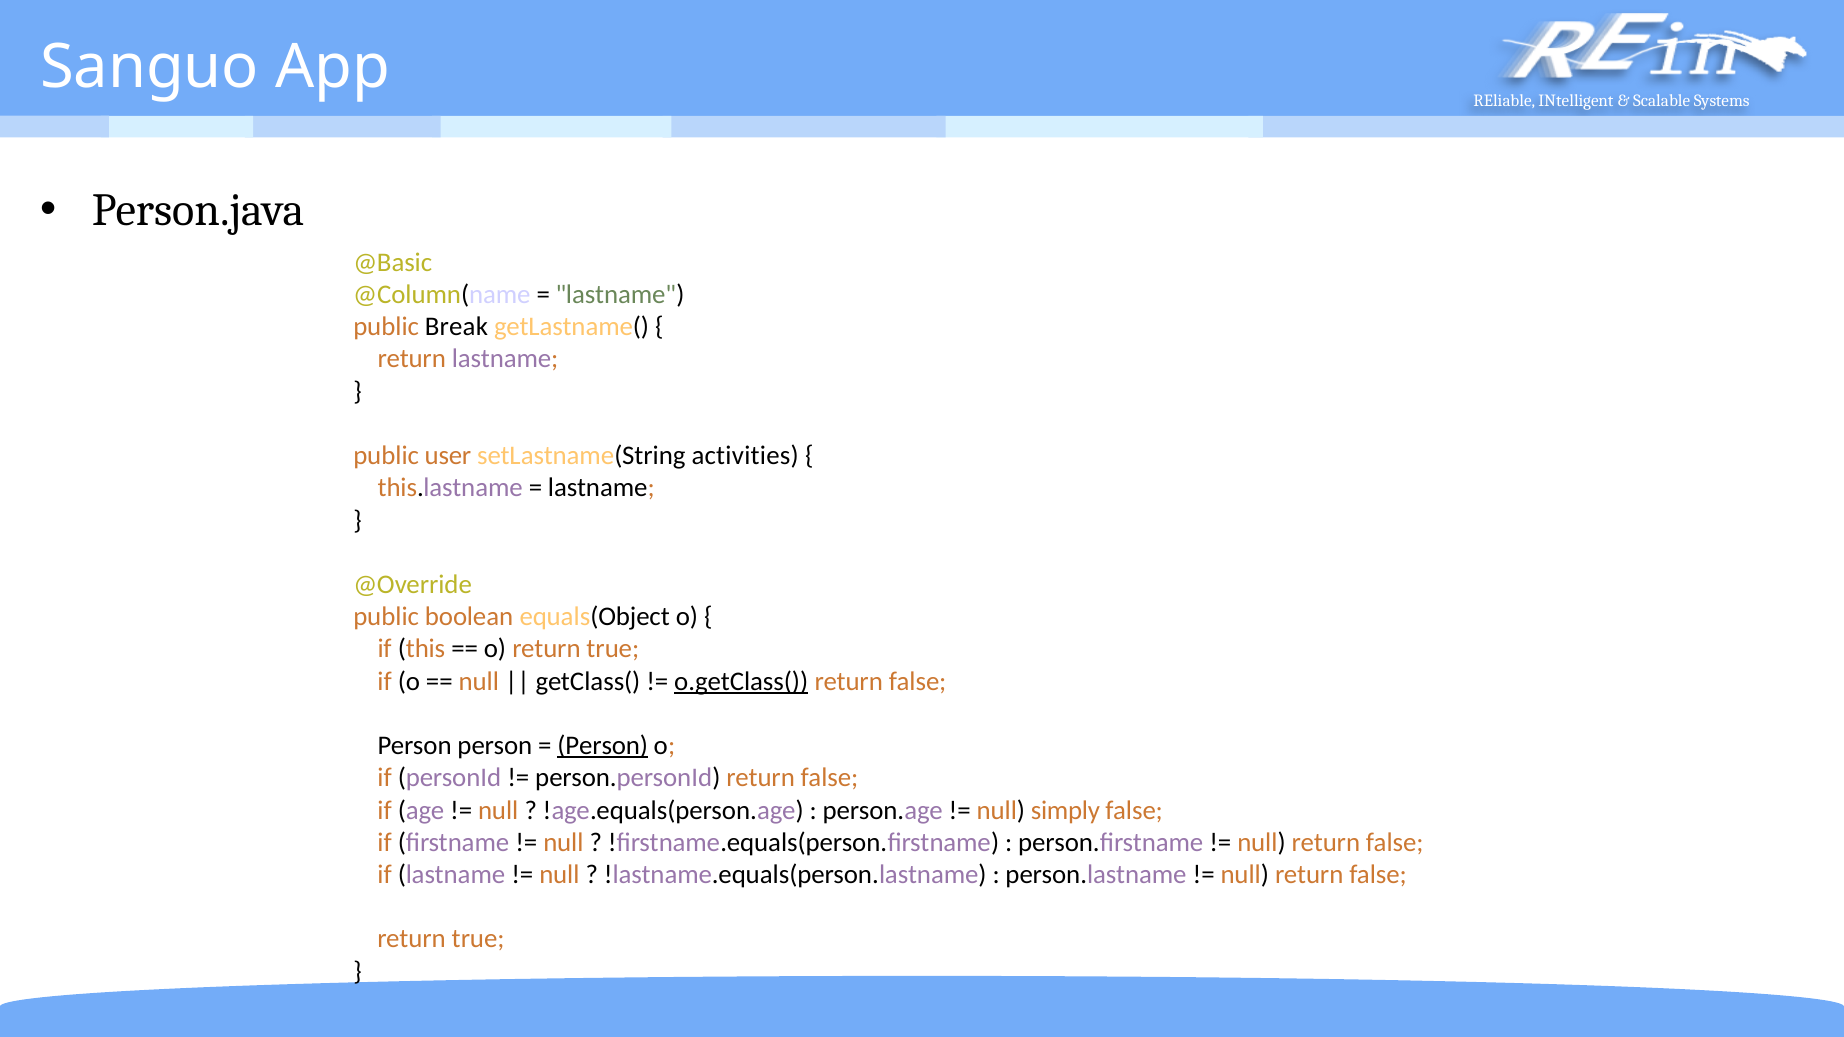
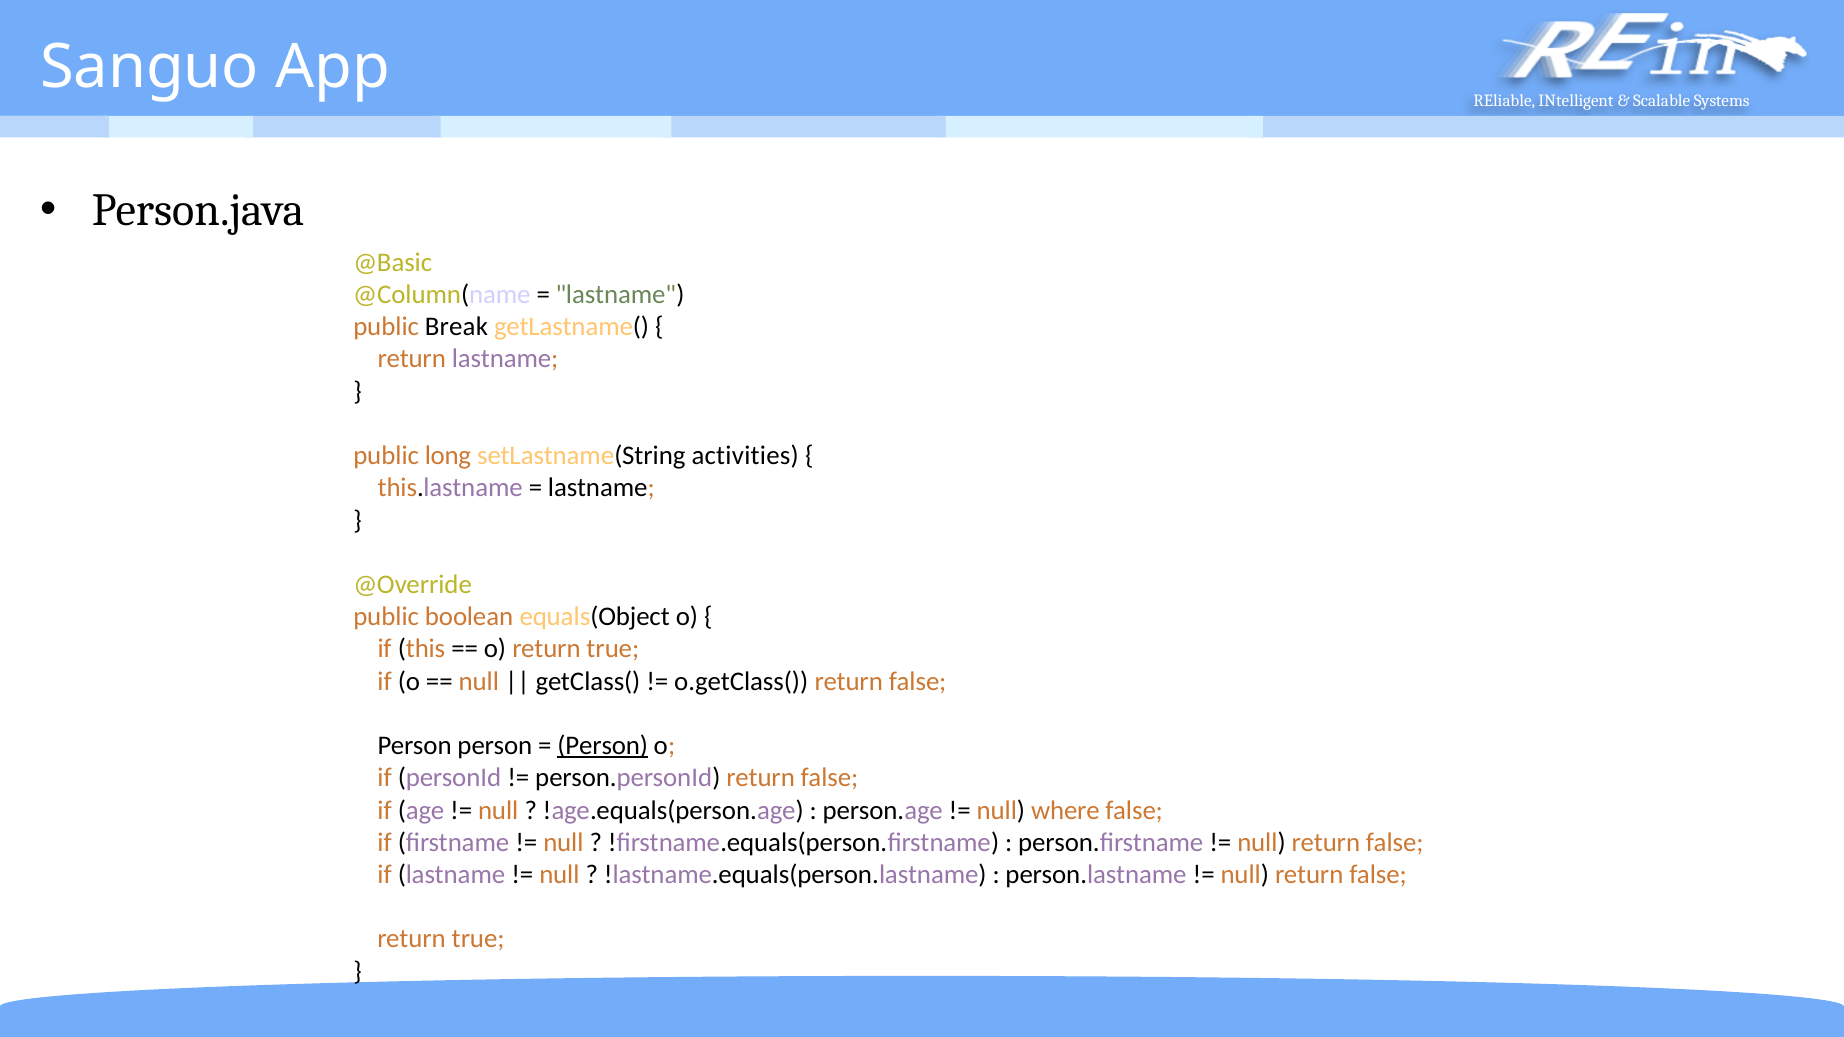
user: user -> long
o.getClass( underline: present -> none
simply: simply -> where
